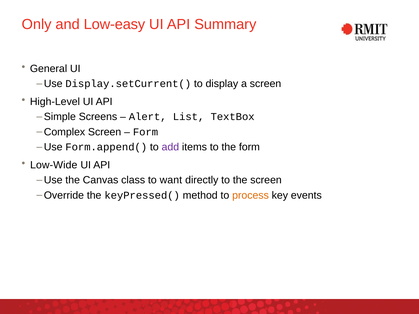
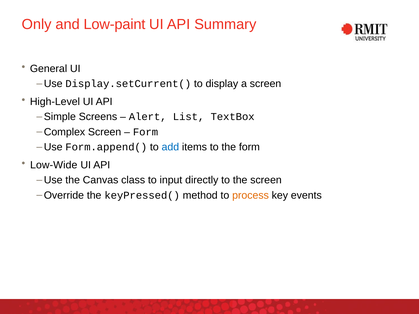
Low-easy: Low-easy -> Low-paint
add colour: purple -> blue
want: want -> input
